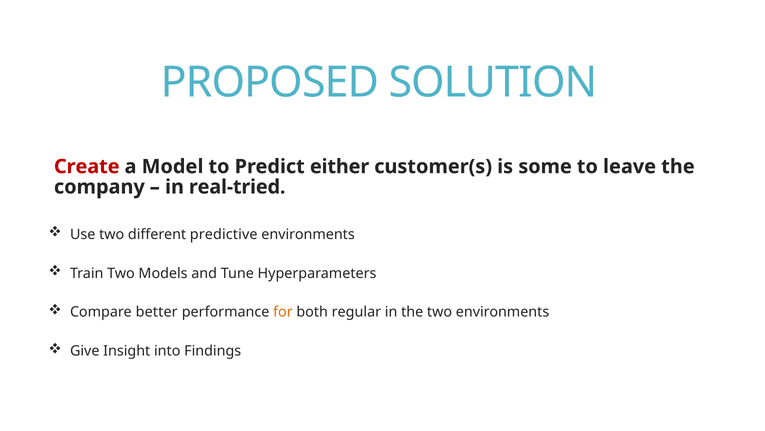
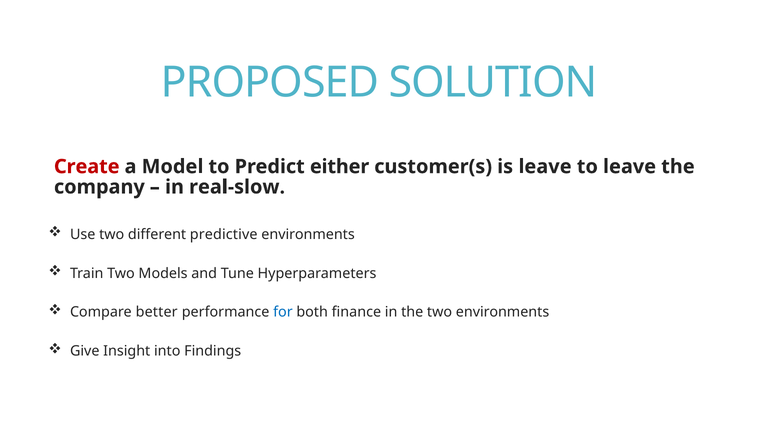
is some: some -> leave
real-tried: real-tried -> real-slow
for colour: orange -> blue
regular: regular -> finance
